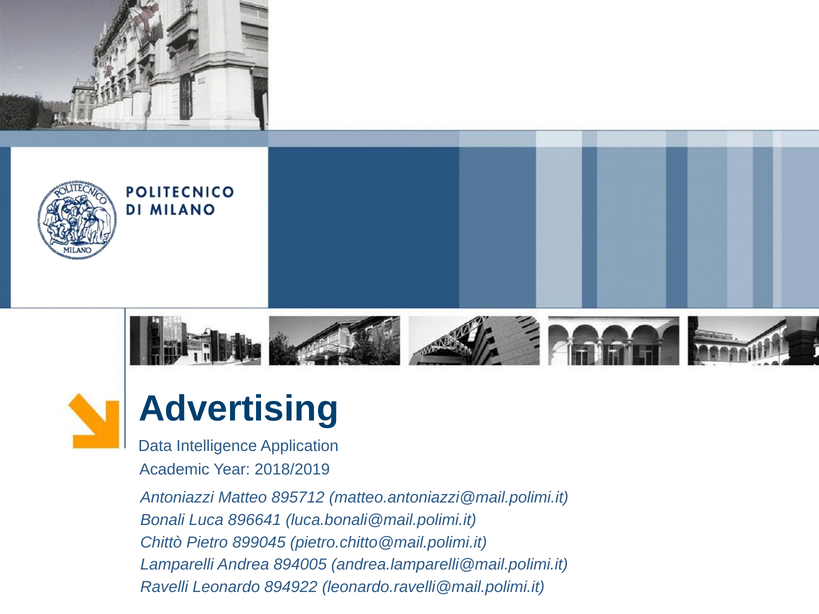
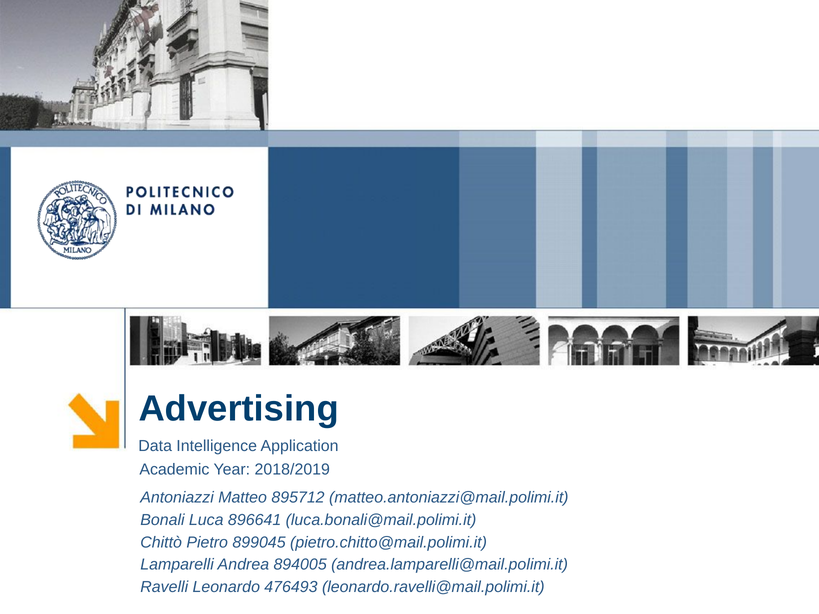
894922: 894922 -> 476493
